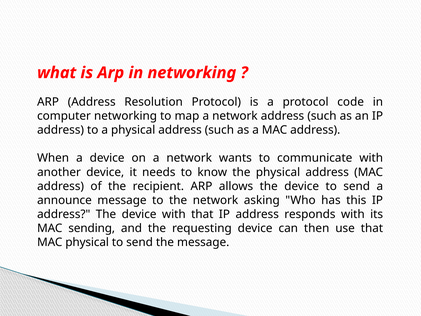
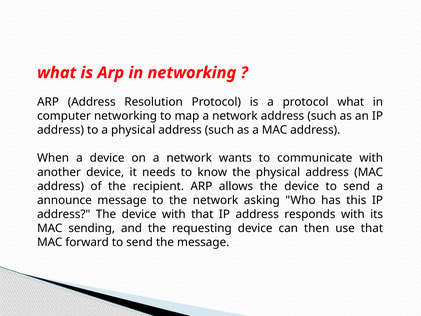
protocol code: code -> what
MAC physical: physical -> forward
